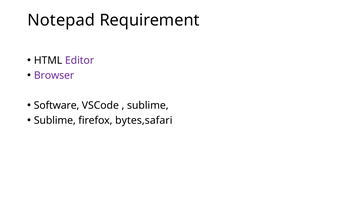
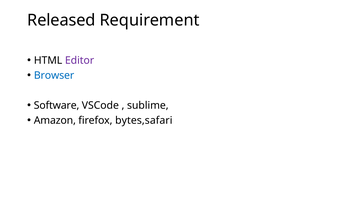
Notepad: Notepad -> Released
Browser colour: purple -> blue
Sublime at (55, 120): Sublime -> Amazon
